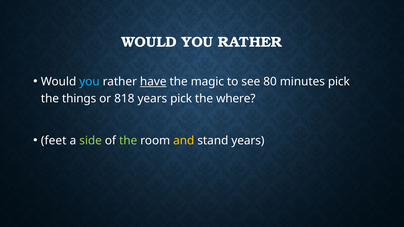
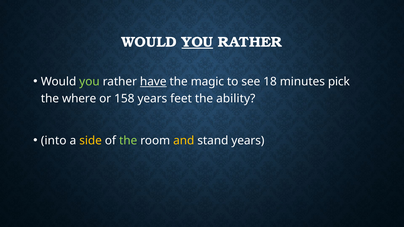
YOU at (197, 42) underline: none -> present
you at (89, 82) colour: light blue -> light green
80: 80 -> 18
things: things -> where
818: 818 -> 158
years pick: pick -> feet
where: where -> ability
feet: feet -> into
side colour: light green -> yellow
